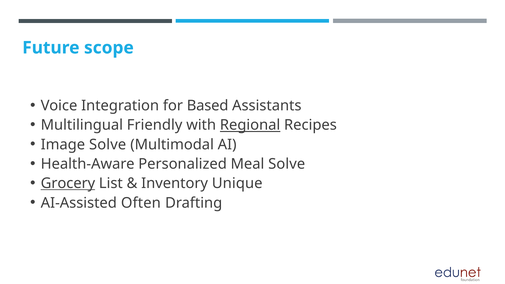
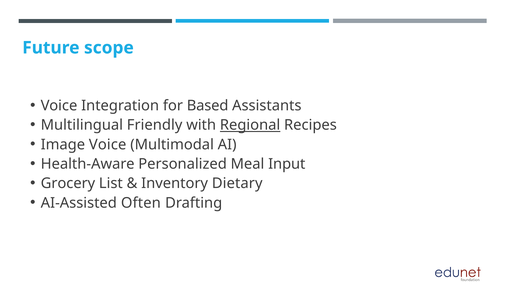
Image Solve: Solve -> Voice
Meal Solve: Solve -> Input
Grocery underline: present -> none
Unique: Unique -> Dietary
